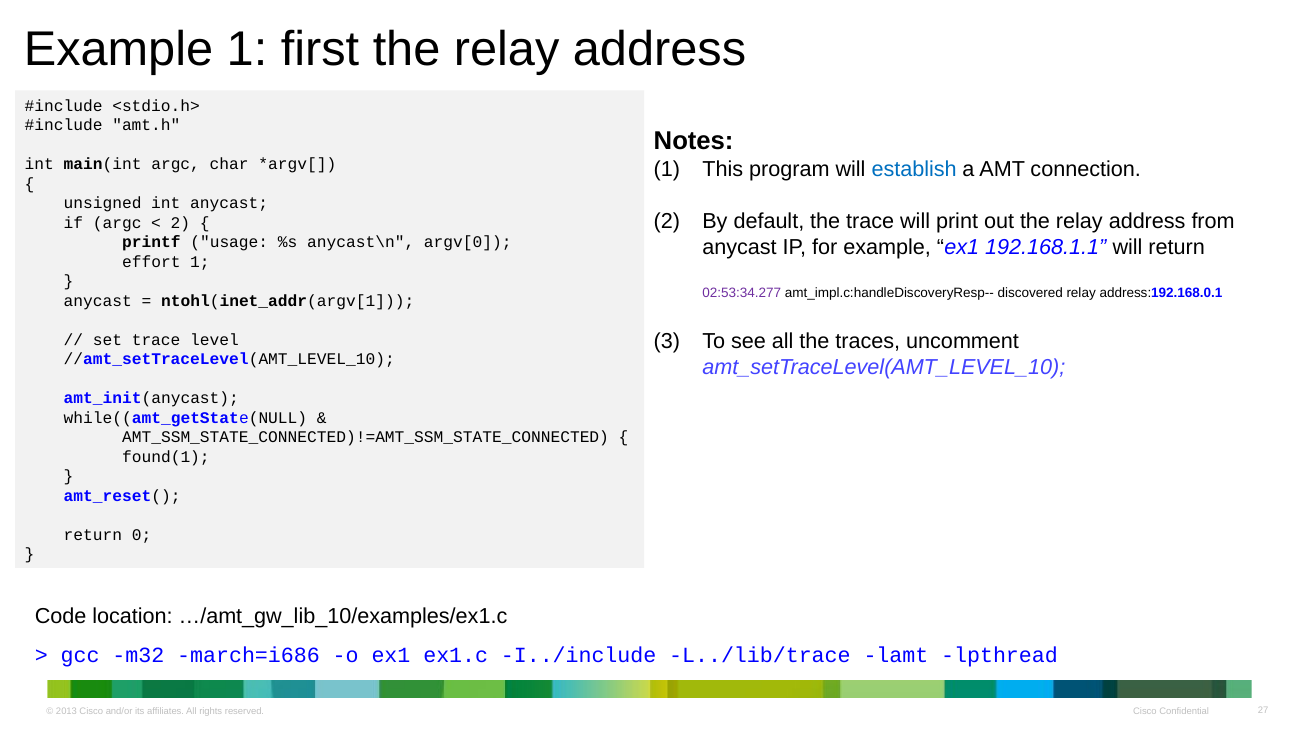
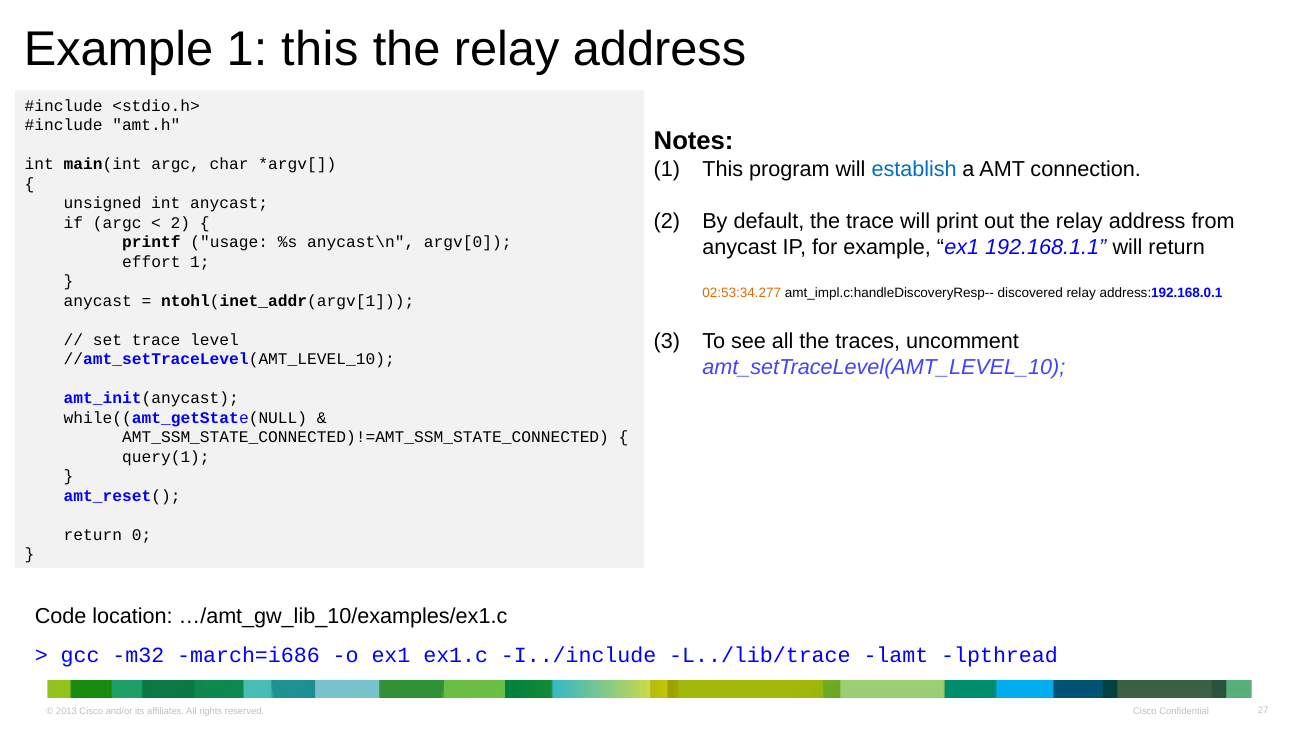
Example 1 first: first -> this
02:53:34.277 colour: purple -> orange
found(1: found(1 -> query(1
